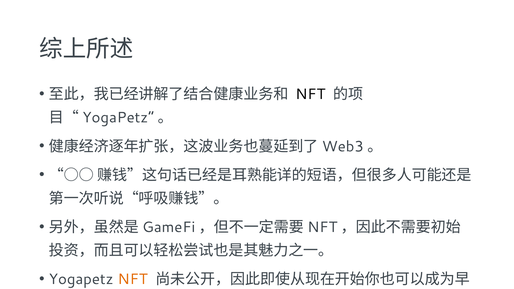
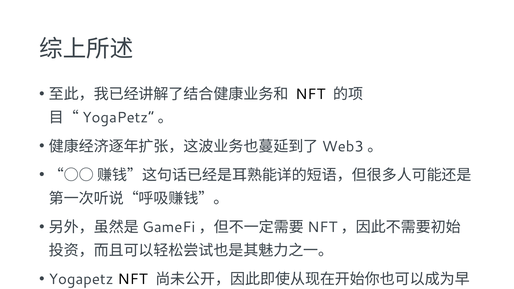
NFT at (133, 279) colour: orange -> black
